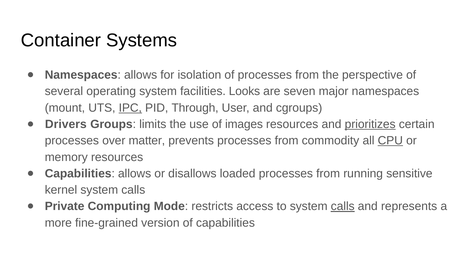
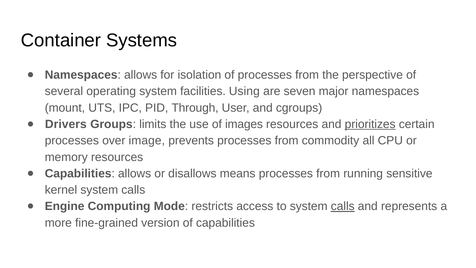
Looks: Looks -> Using
IPC underline: present -> none
matter: matter -> image
CPU underline: present -> none
loaded: loaded -> means
Private: Private -> Engine
